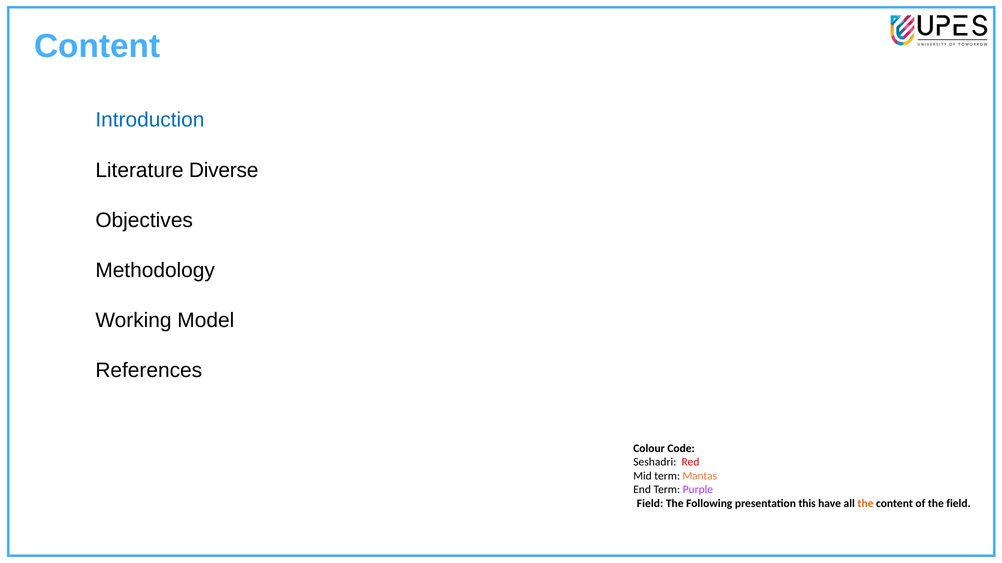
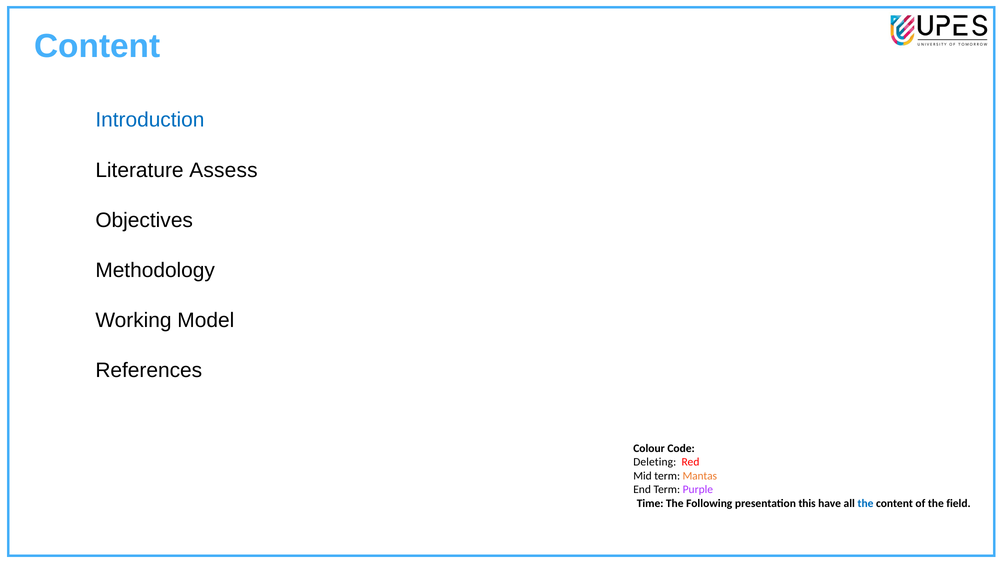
Diverse: Diverse -> Assess
Seshadri: Seshadri -> Deleting
Field at (650, 504): Field -> Time
the at (866, 504) colour: orange -> blue
